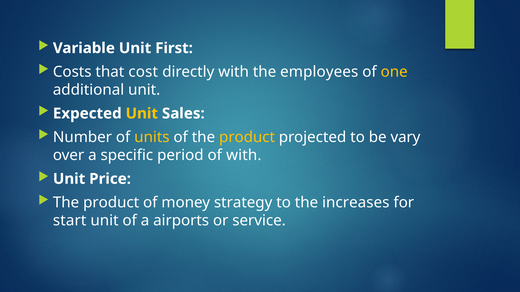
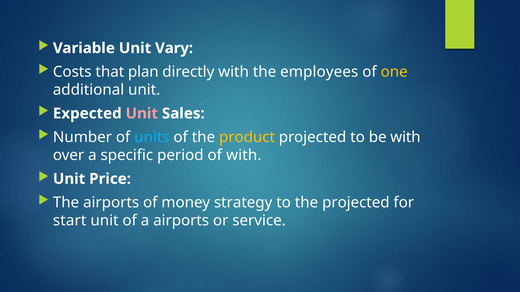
First: First -> Vary
cost: cost -> plan
Unit at (142, 114) colour: yellow -> pink
units colour: yellow -> light blue
be vary: vary -> with
product at (111, 203): product -> airports
the increases: increases -> projected
